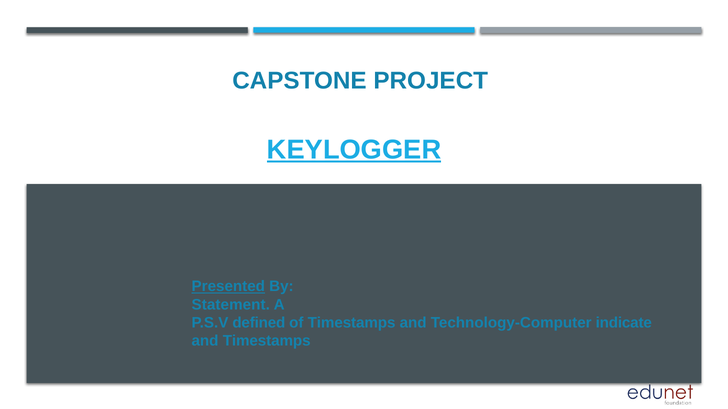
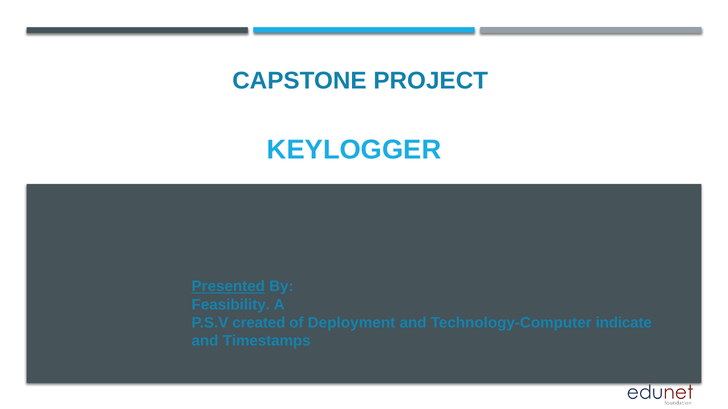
KEYLOGGER underline: present -> none
Statement: Statement -> Feasibility
defined: defined -> created
of Timestamps: Timestamps -> Deployment
